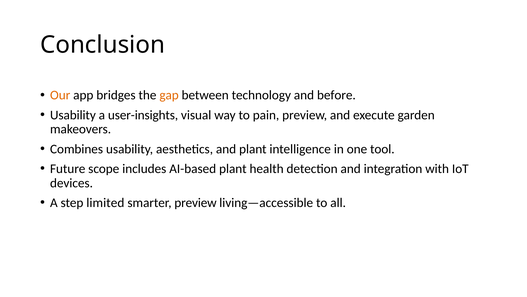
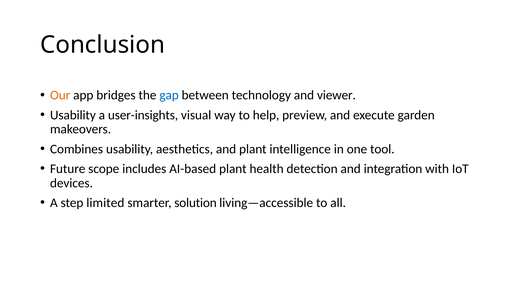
gap colour: orange -> blue
before: before -> viewer
pain: pain -> help
smarter preview: preview -> solution
